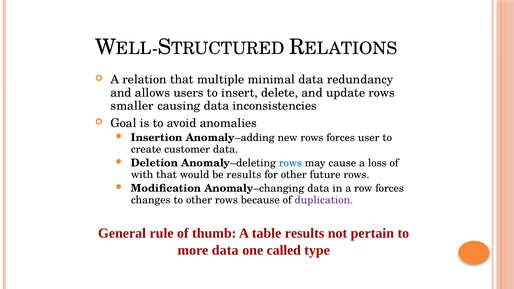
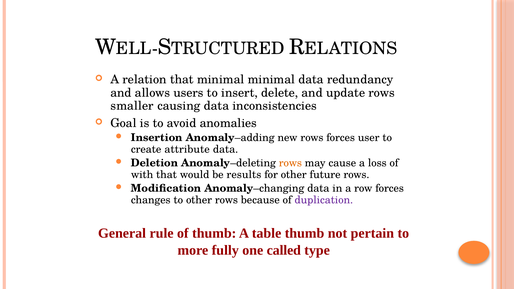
that multiple: multiple -> minimal
customer: customer -> attribute
rows at (290, 163) colour: blue -> orange
table results: results -> thumb
more data: data -> fully
